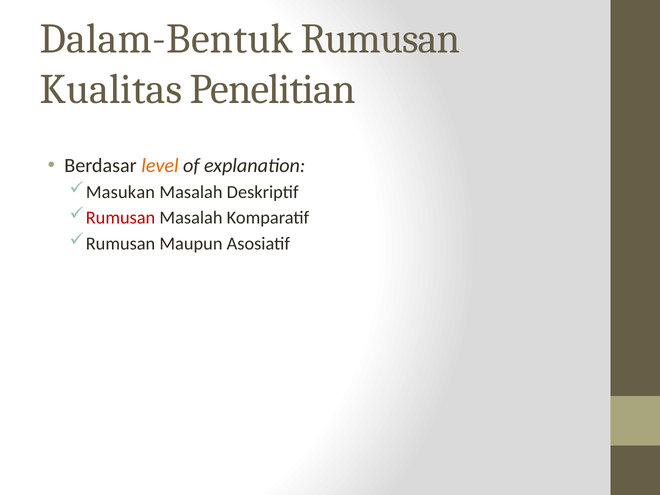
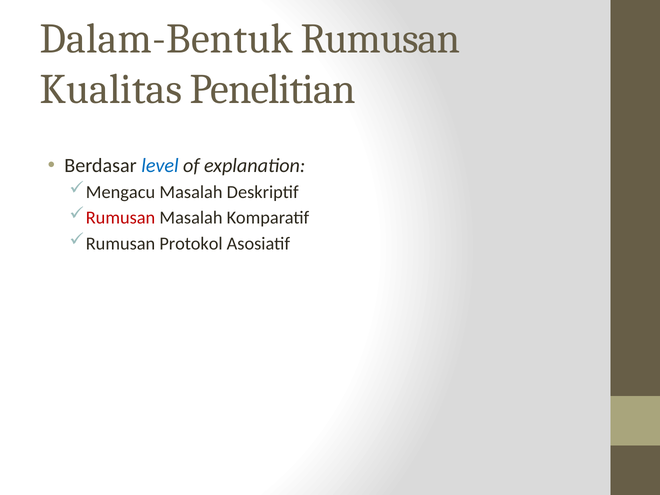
level colour: orange -> blue
Masukan: Masukan -> Mengacu
Maupun: Maupun -> Protokol
